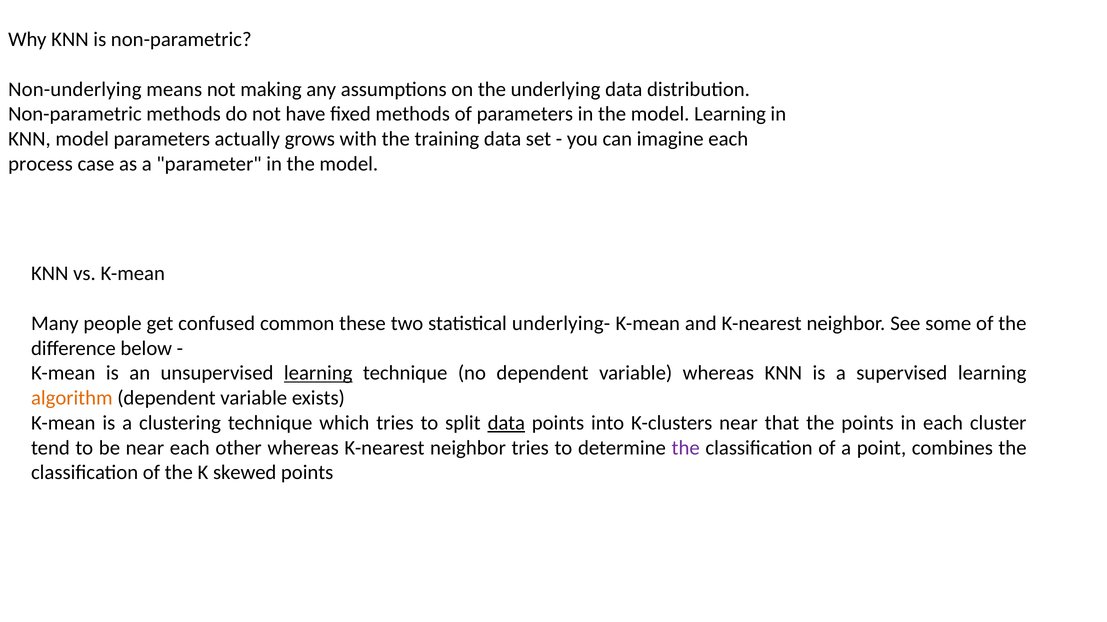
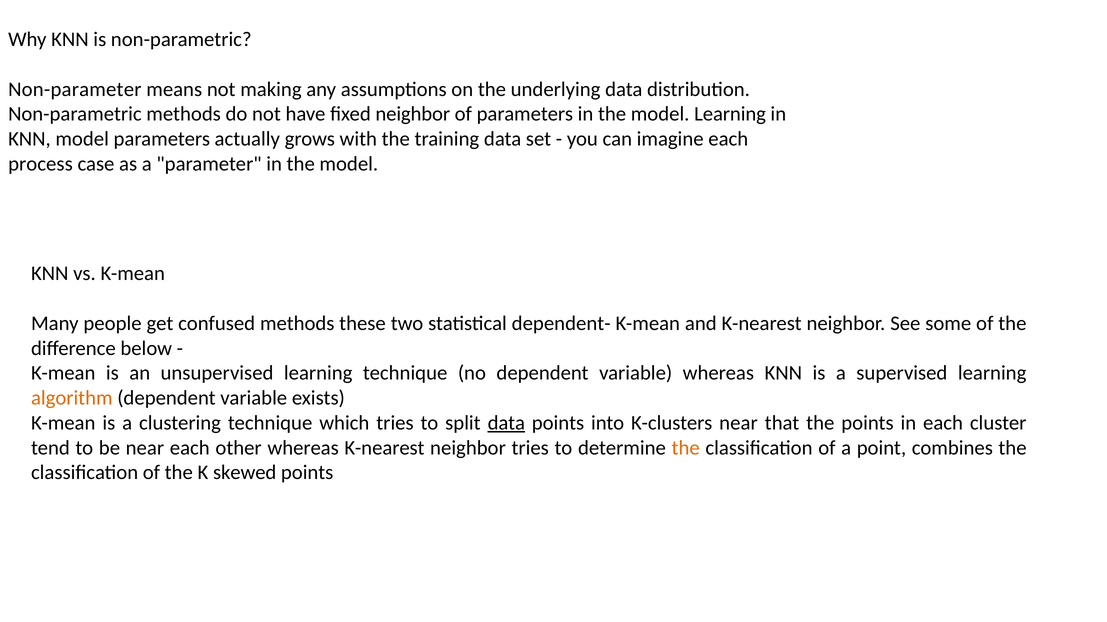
Non-underlying: Non-underlying -> Non-parameter
fixed methods: methods -> neighbor
confused common: common -> methods
underlying-: underlying- -> dependent-
learning at (318, 373) underline: present -> none
the at (686, 448) colour: purple -> orange
